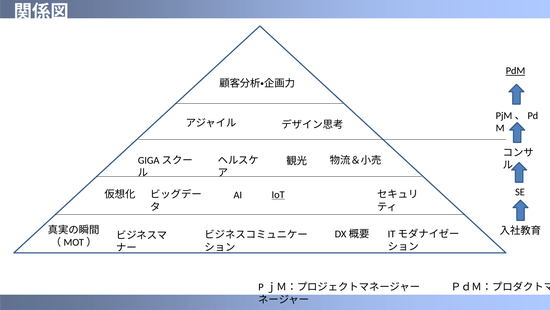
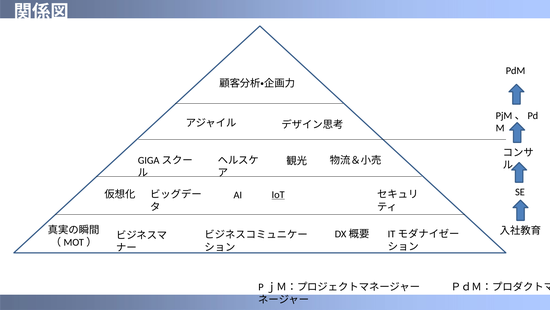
PdM underline: present -> none
